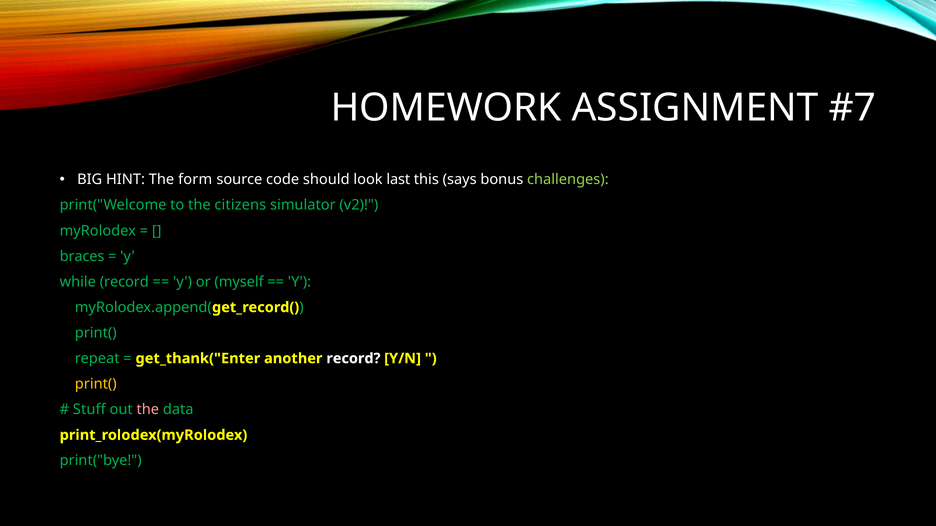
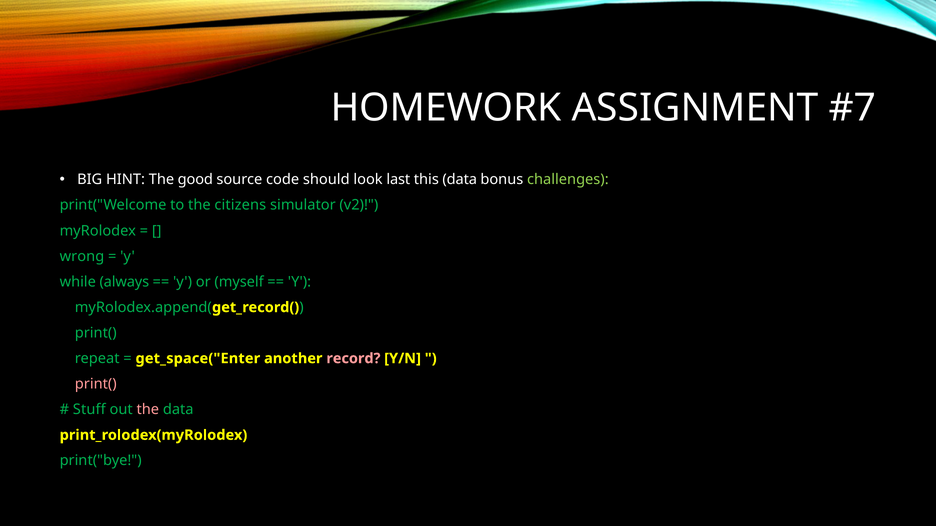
form: form -> good
this says: says -> data
braces: braces -> wrong
while record: record -> always
get_thank("Enter: get_thank("Enter -> get_space("Enter
record at (353, 359) colour: white -> pink
print( at (96, 384) colour: yellow -> pink
